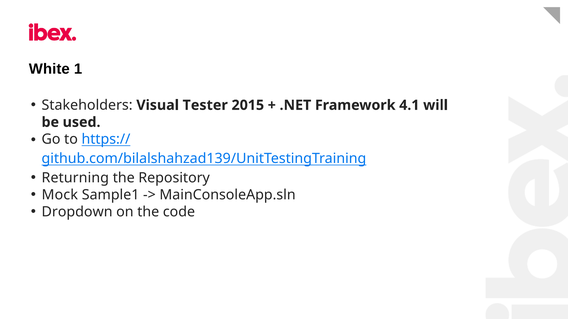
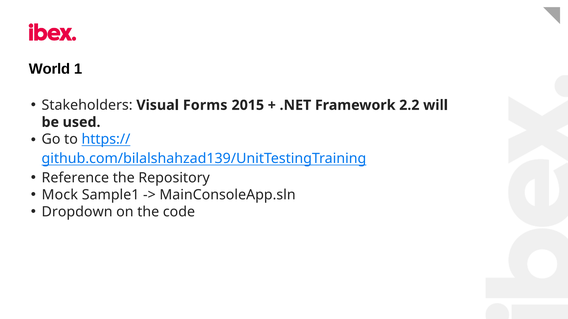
White: White -> World
Tester: Tester -> Forms
4.1: 4.1 -> 2.2
Returning: Returning -> Reference
